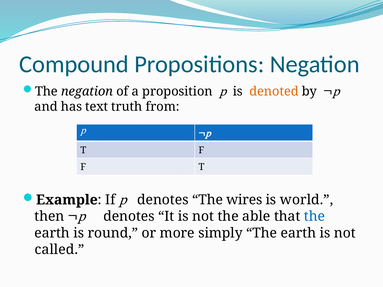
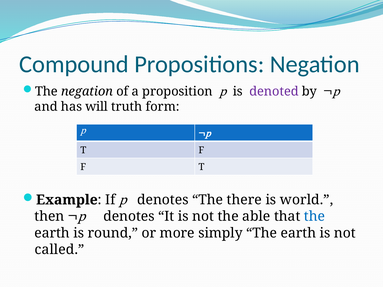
denoted colour: orange -> purple
text: text -> will
from: from -> form
wires: wires -> there
